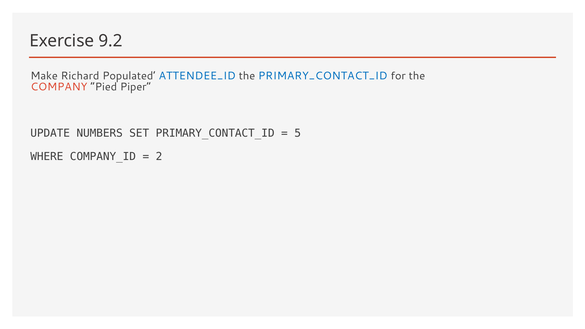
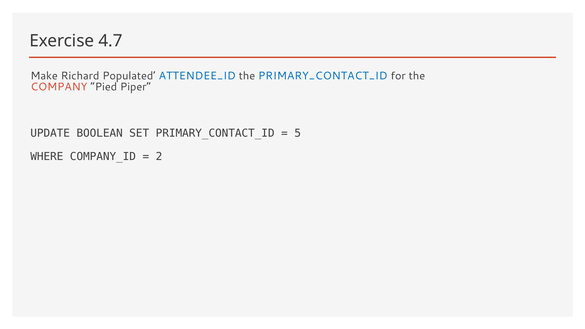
9.2: 9.2 -> 4.7
NUMBERS: NUMBERS -> BOOLEAN
